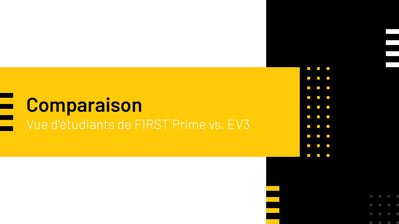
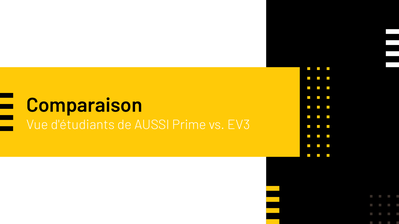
FIRST: FIRST -> AUSSI
